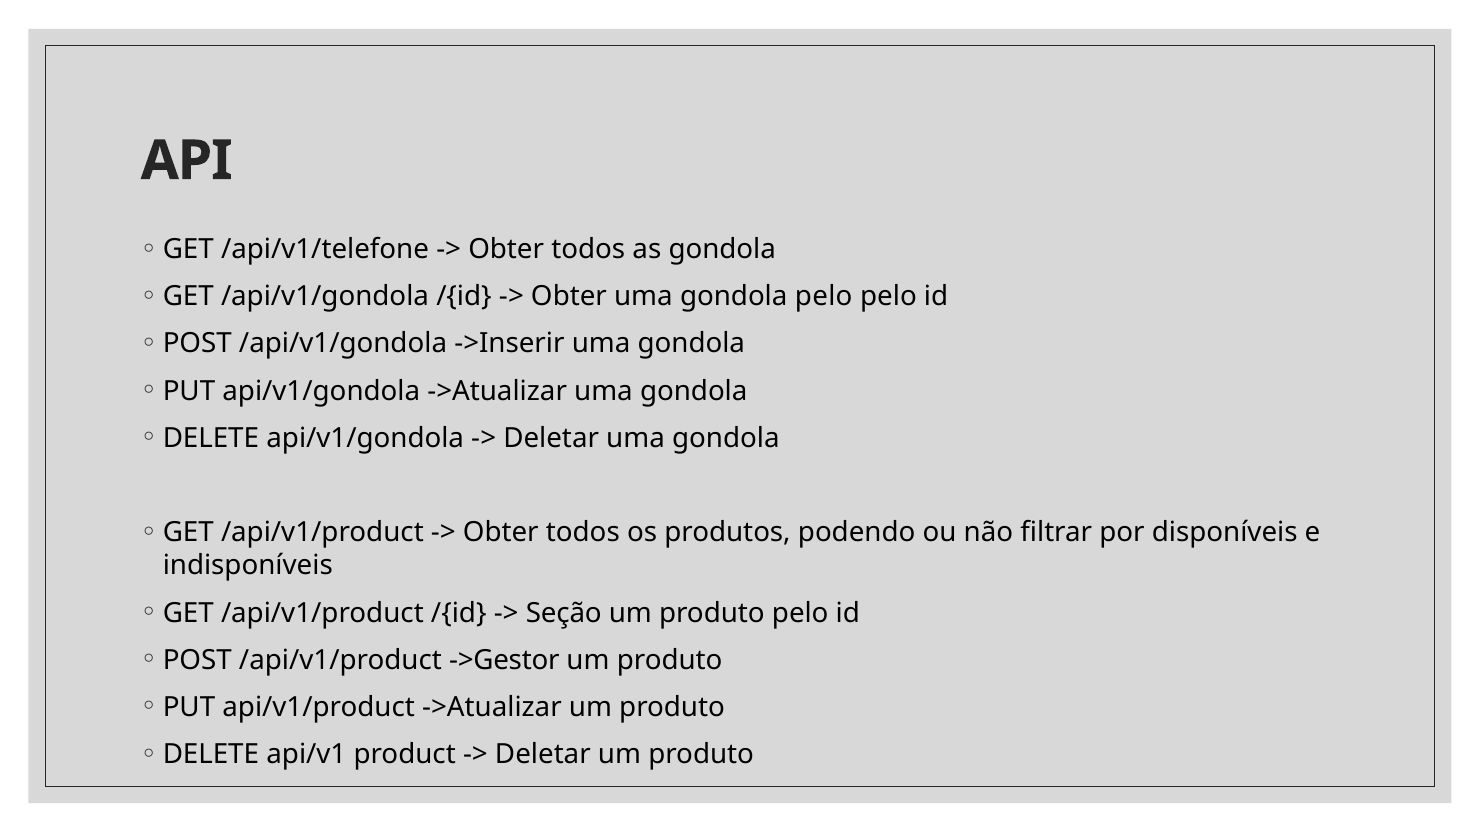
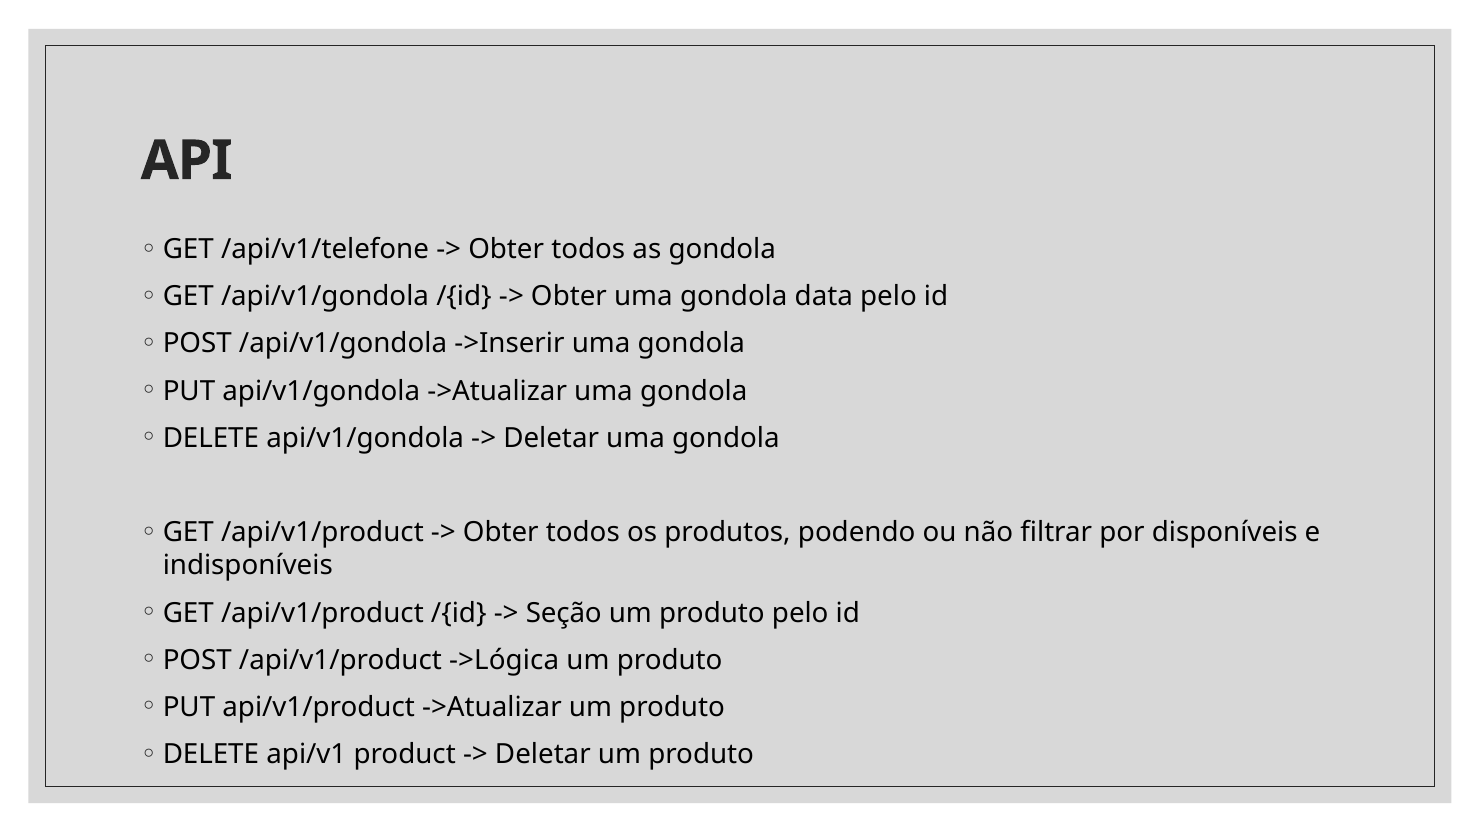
gondola pelo: pelo -> data
->Gestor: ->Gestor -> ->Lógica
